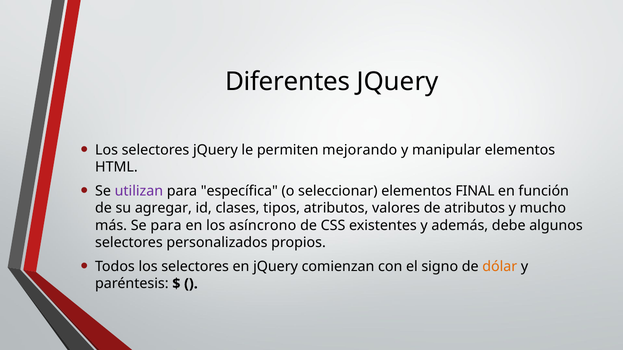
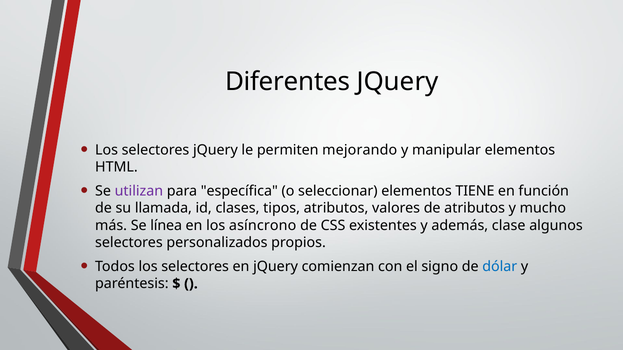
FINAL: FINAL -> TIENE
agregar: agregar -> llamada
Se para: para -> línea
debe: debe -> clase
dólar colour: orange -> blue
